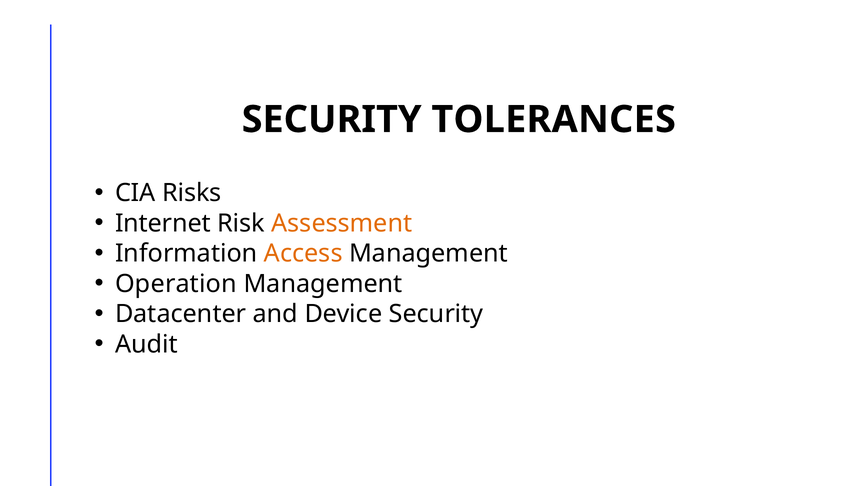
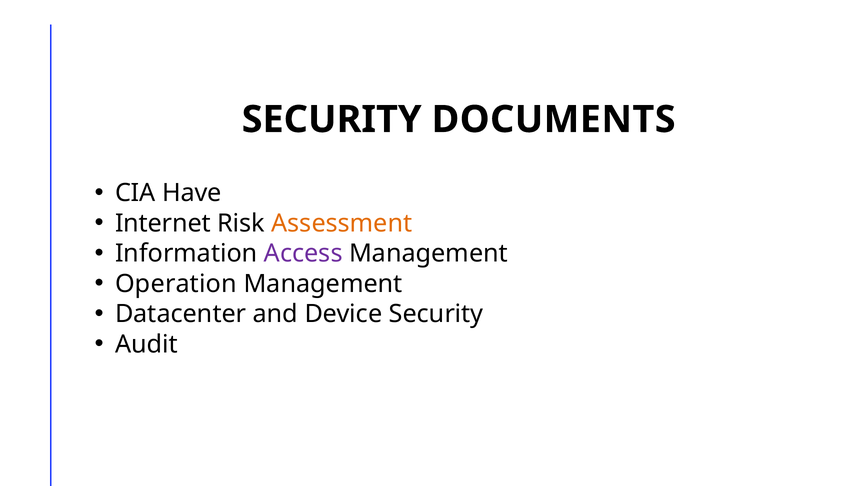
TOLERANCES: TOLERANCES -> DOCUMENTS
Risks: Risks -> Have
Access colour: orange -> purple
